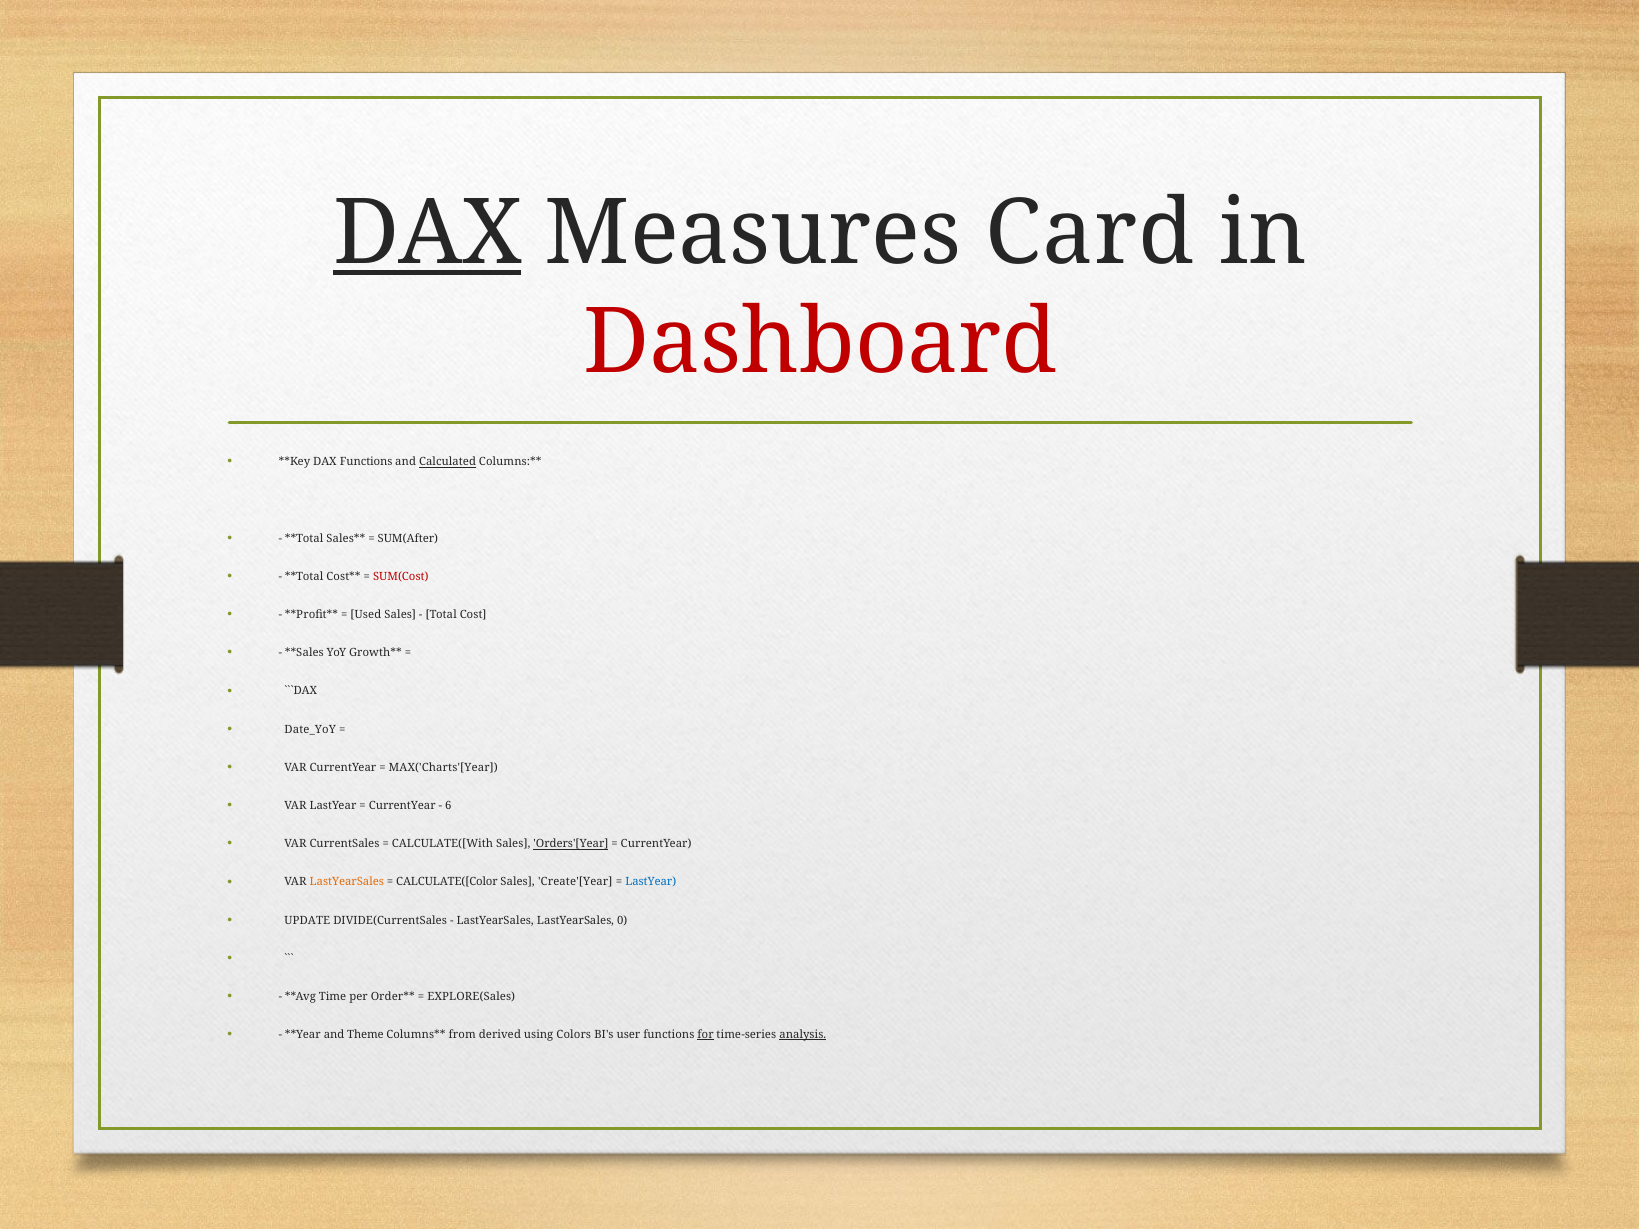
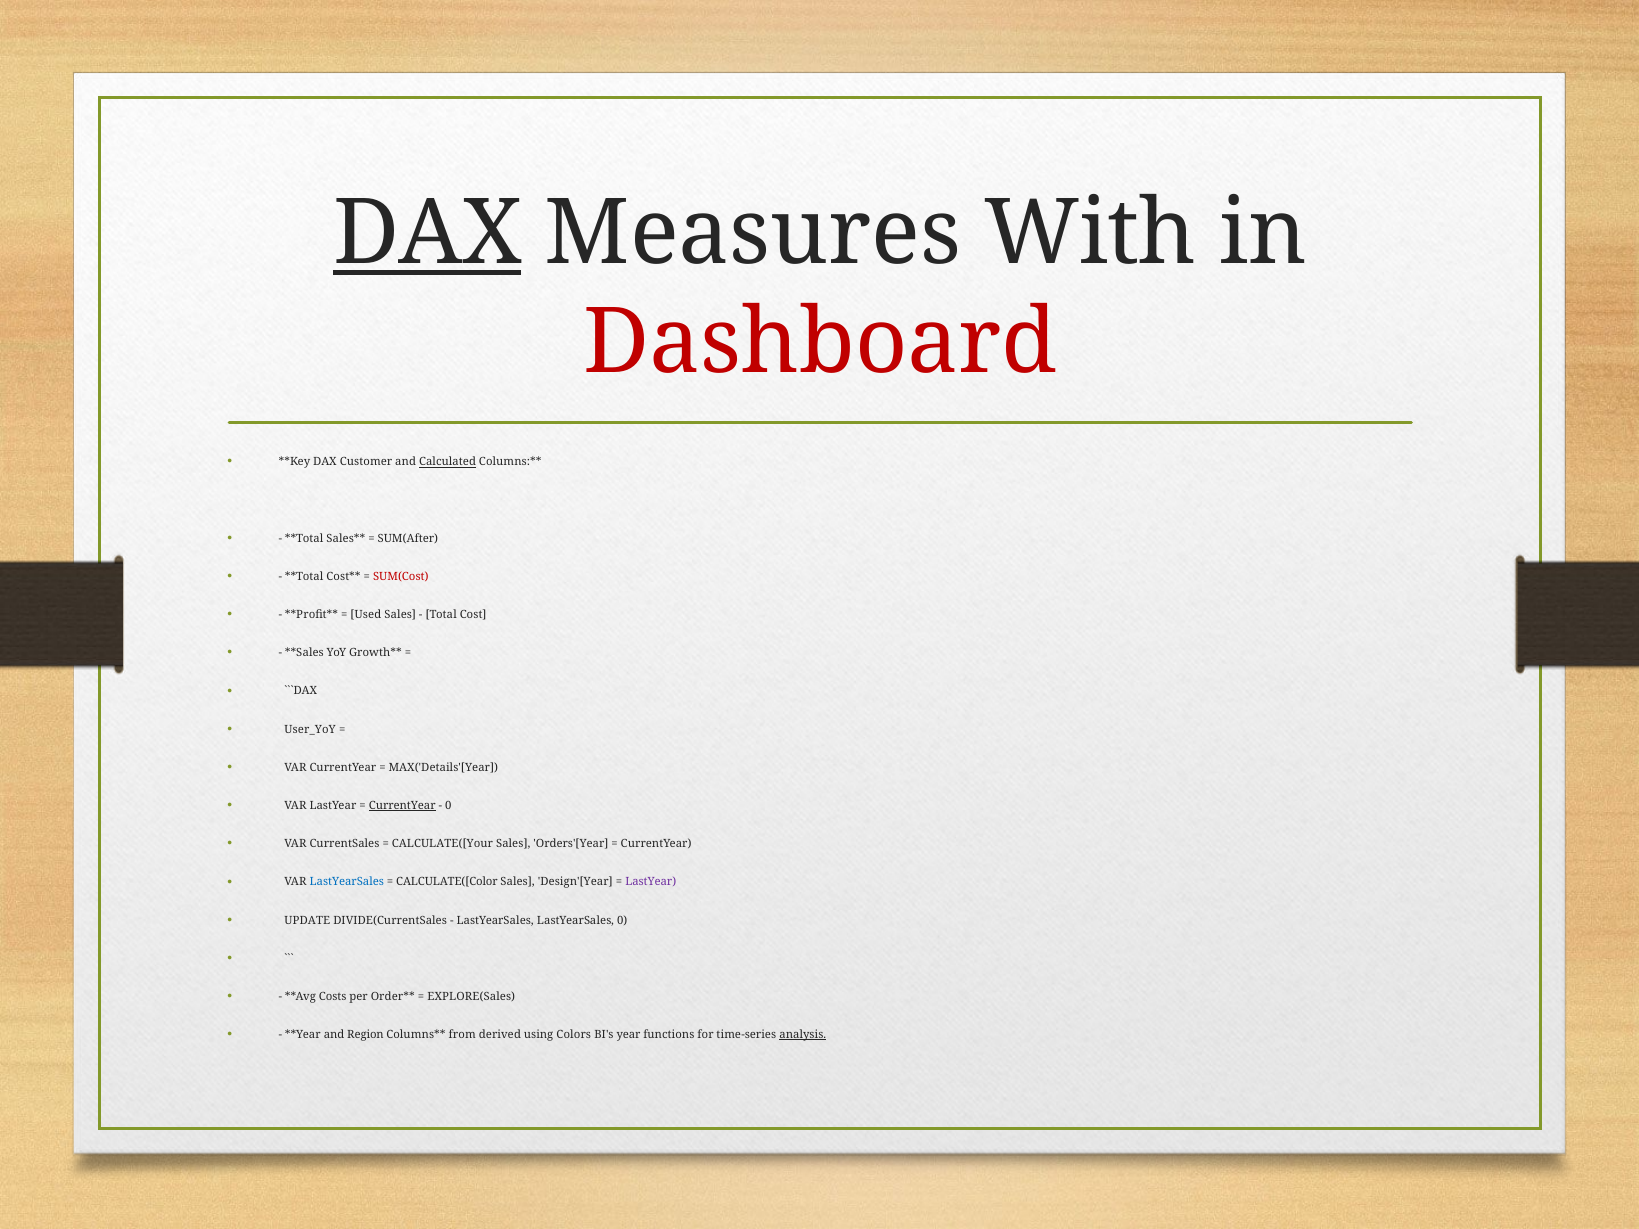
Card: Card -> With
DAX Functions: Functions -> Customer
Date_YoY: Date_YoY -> User_YoY
MAX('Charts'[Year: MAX('Charts'[Year -> MAX('Details'[Year
CurrentYear at (402, 806) underline: none -> present
6 at (448, 806): 6 -> 0
CALCULATE([With: CALCULATE([With -> CALCULATE([Your
Orders'[Year underline: present -> none
LastYearSales at (347, 882) colour: orange -> blue
Create'[Year: Create'[Year -> Design'[Year
LastYear at (651, 882) colour: blue -> purple
Time: Time -> Costs
Theme: Theme -> Region
user: user -> year
for underline: present -> none
